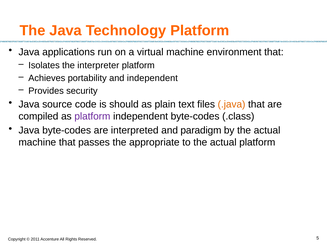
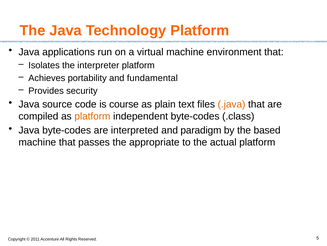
and independent: independent -> fundamental
should: should -> course
platform at (92, 116) colour: purple -> orange
by the actual: actual -> based
